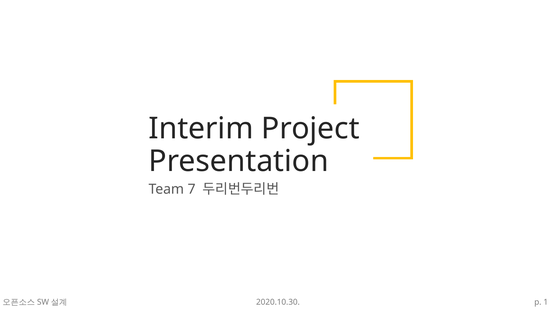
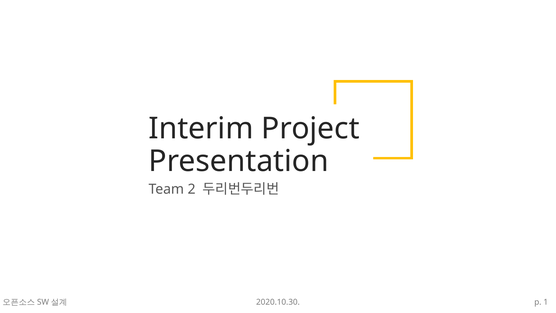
7: 7 -> 2
